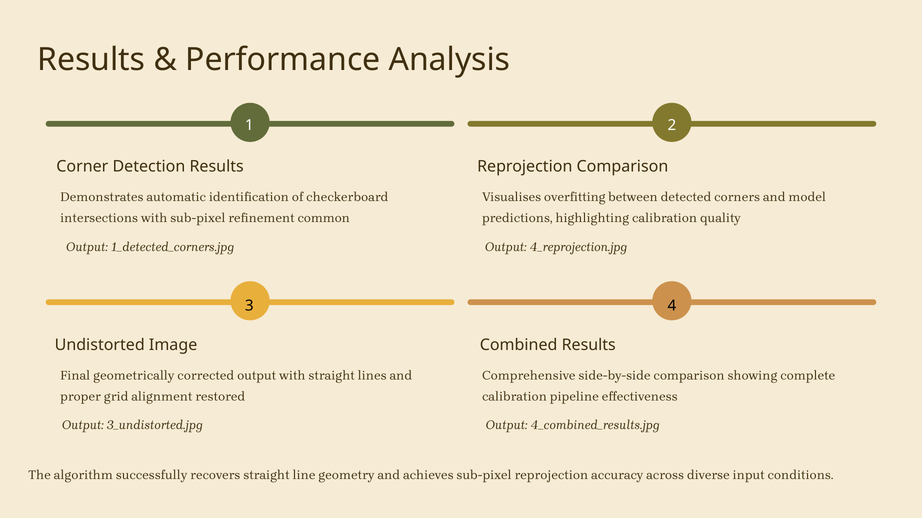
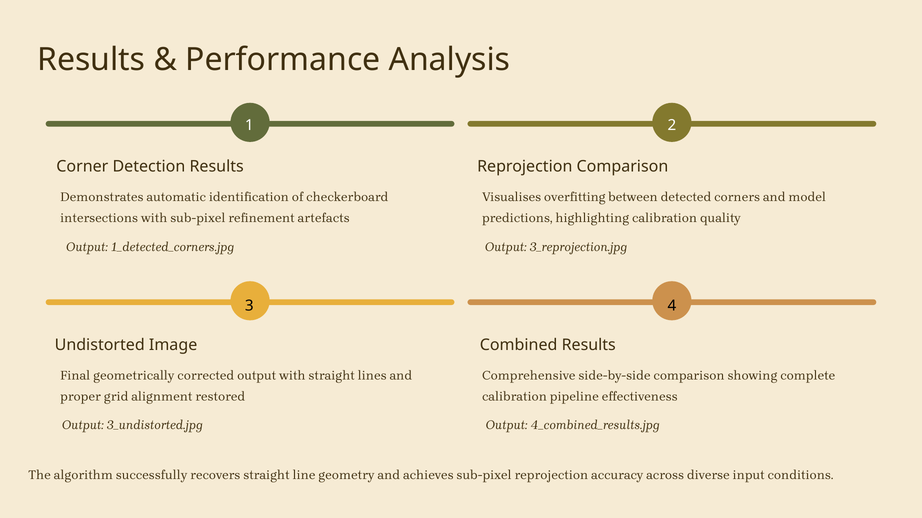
common: common -> artefacts
4_reprojection.jpg: 4_reprojection.jpg -> 3_reprojection.jpg
